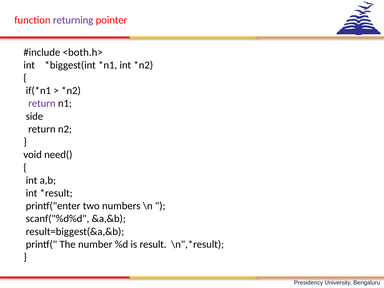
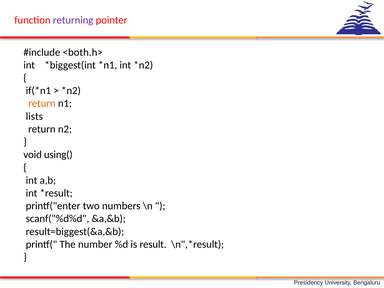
return at (42, 103) colour: purple -> orange
side: side -> lists
need(: need( -> using(
